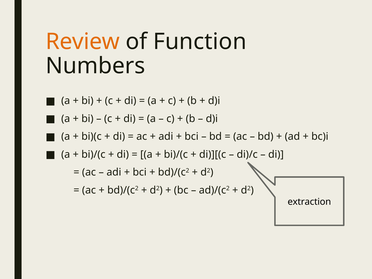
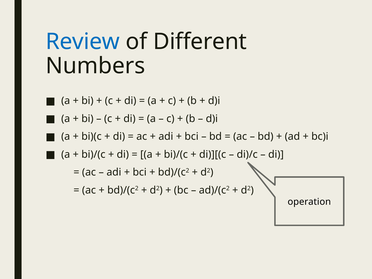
Review colour: orange -> blue
Function: Function -> Different
extraction: extraction -> operation
